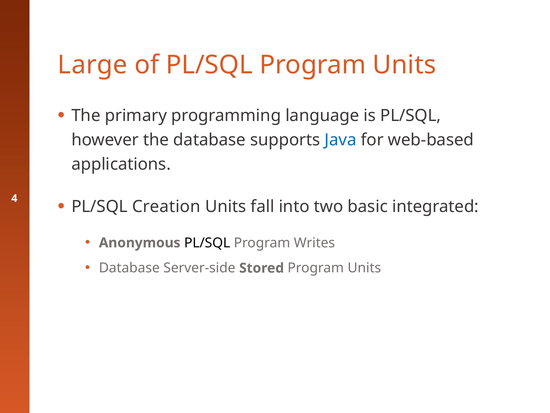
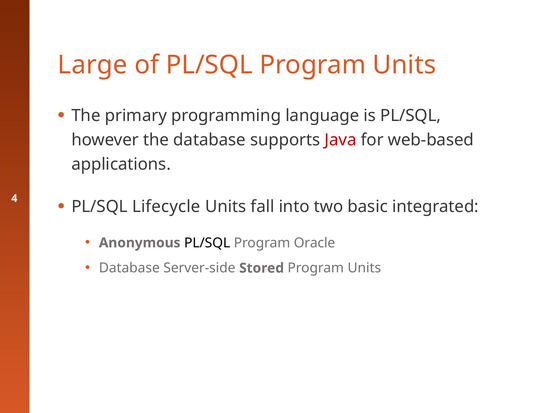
Java colour: blue -> red
Creation: Creation -> Lifecycle
Writes: Writes -> Oracle
